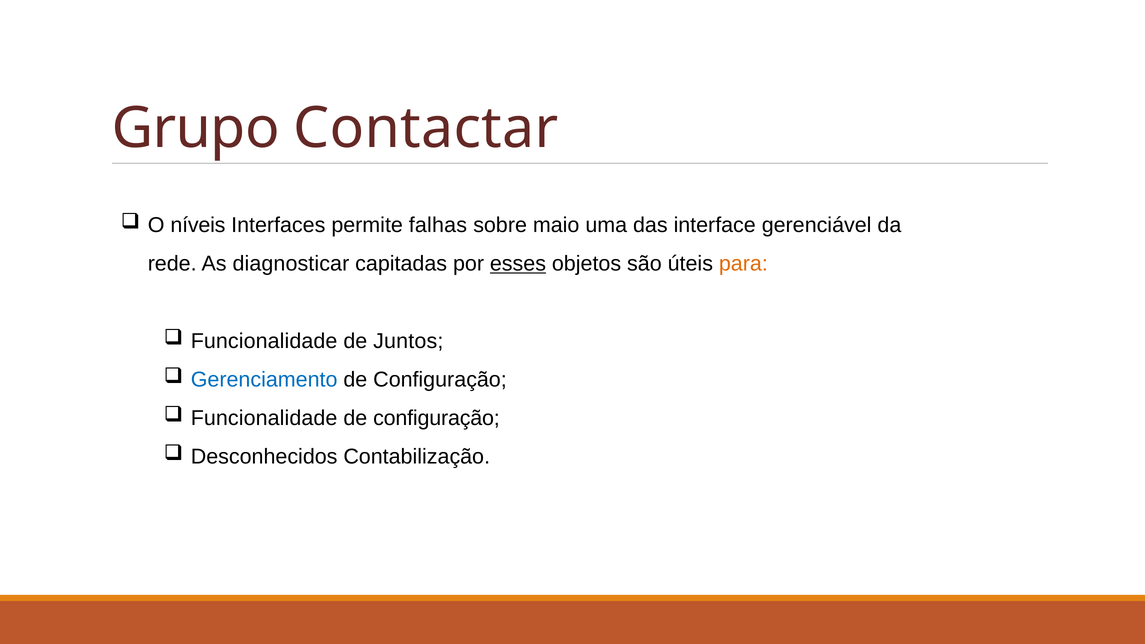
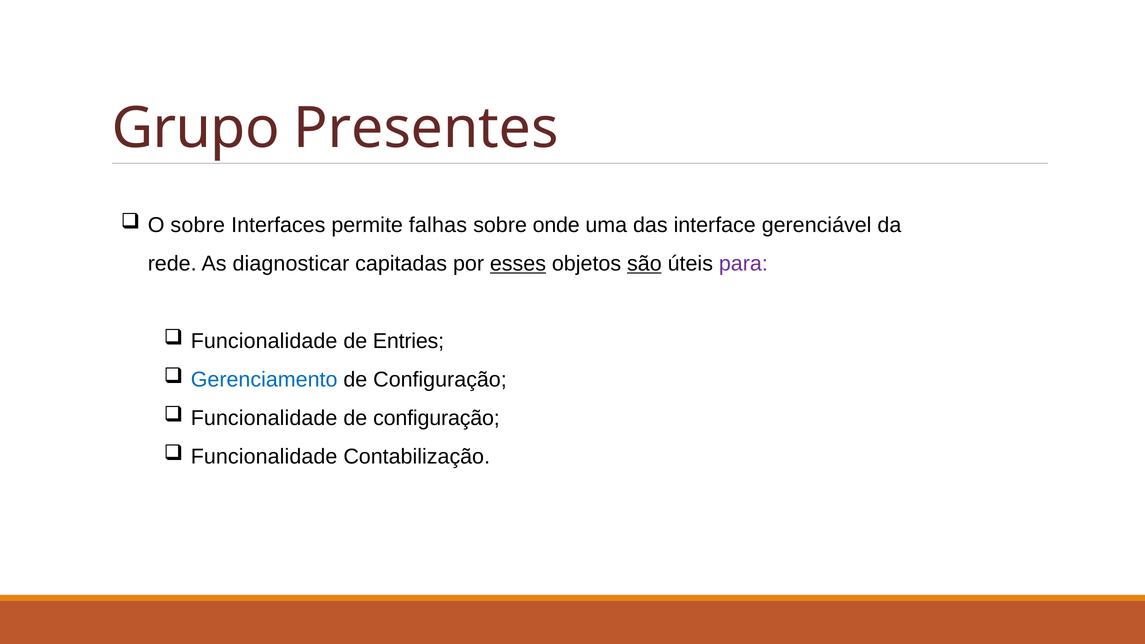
Contactar: Contactar -> Presentes
O níveis: níveis -> sobre
maio: maio -> onde
são underline: none -> present
para colour: orange -> purple
Juntos: Juntos -> Entries
Desconhecidos at (264, 457): Desconhecidos -> Funcionalidade
